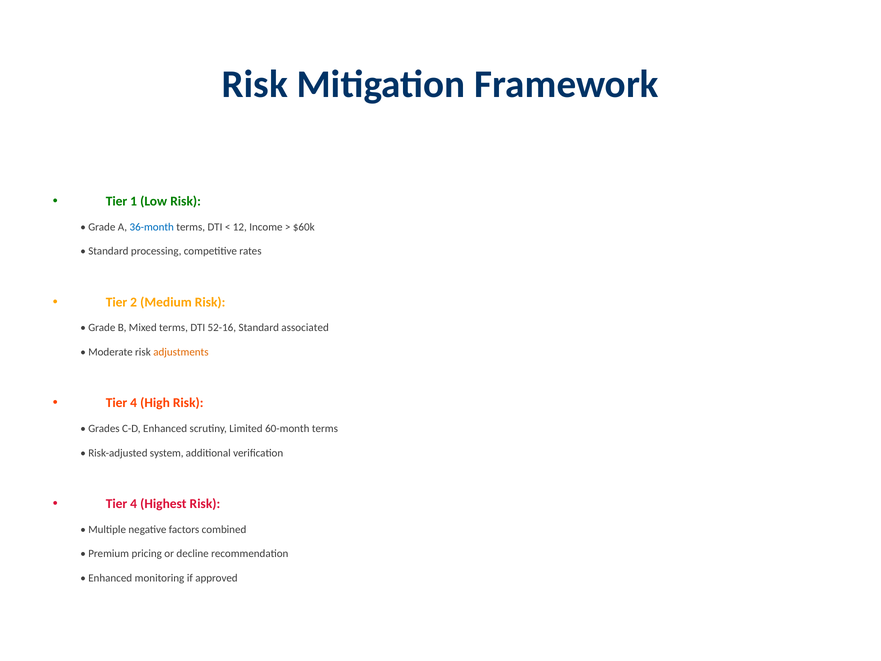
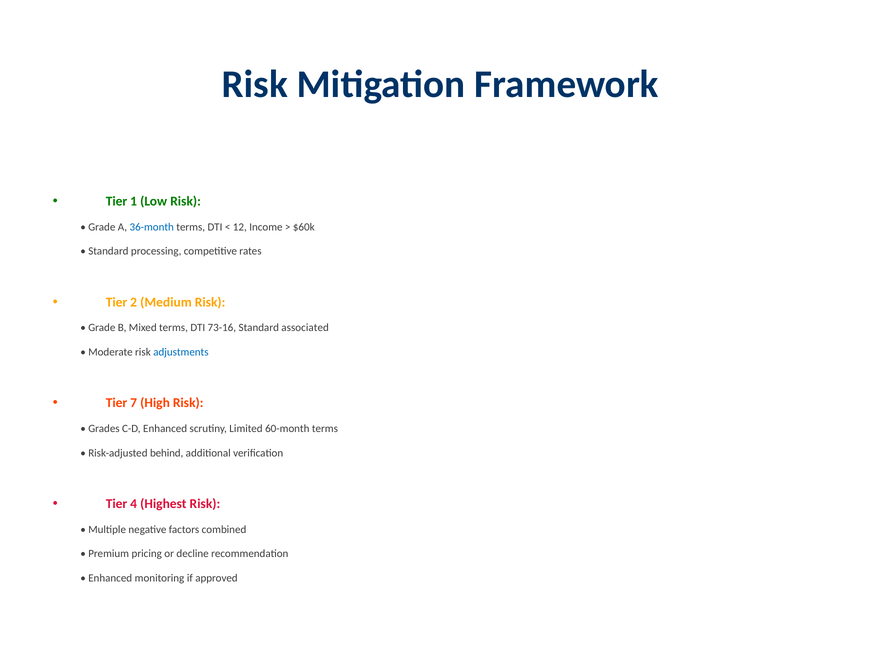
52-16: 52-16 -> 73-16
adjustments colour: orange -> blue
4 at (134, 403): 4 -> 7
system: system -> behind
